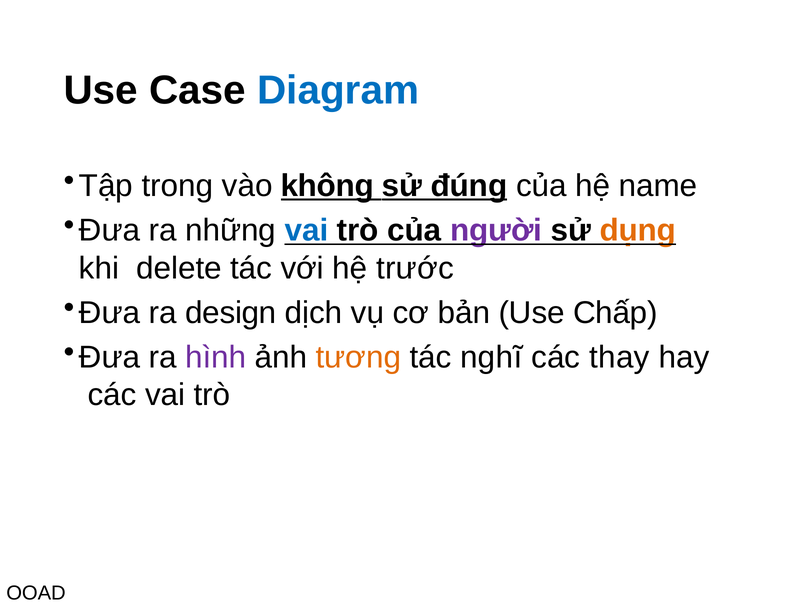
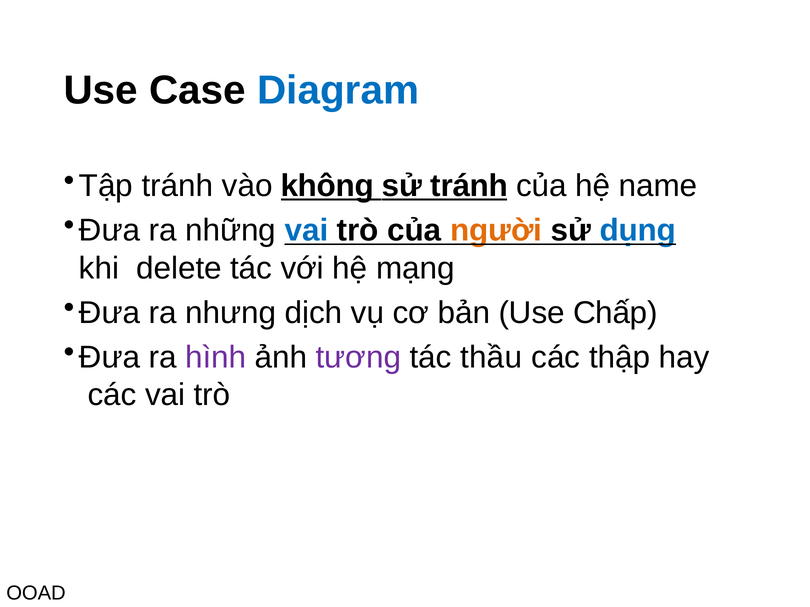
Tập trong: trong -> tránh
sử đúng: đúng -> tránh
người colour: purple -> orange
dụng colour: orange -> blue
trước: trước -> mạng
design: design -> nhưng
tương colour: orange -> purple
nghĩ: nghĩ -> thầu
thay: thay -> thập
